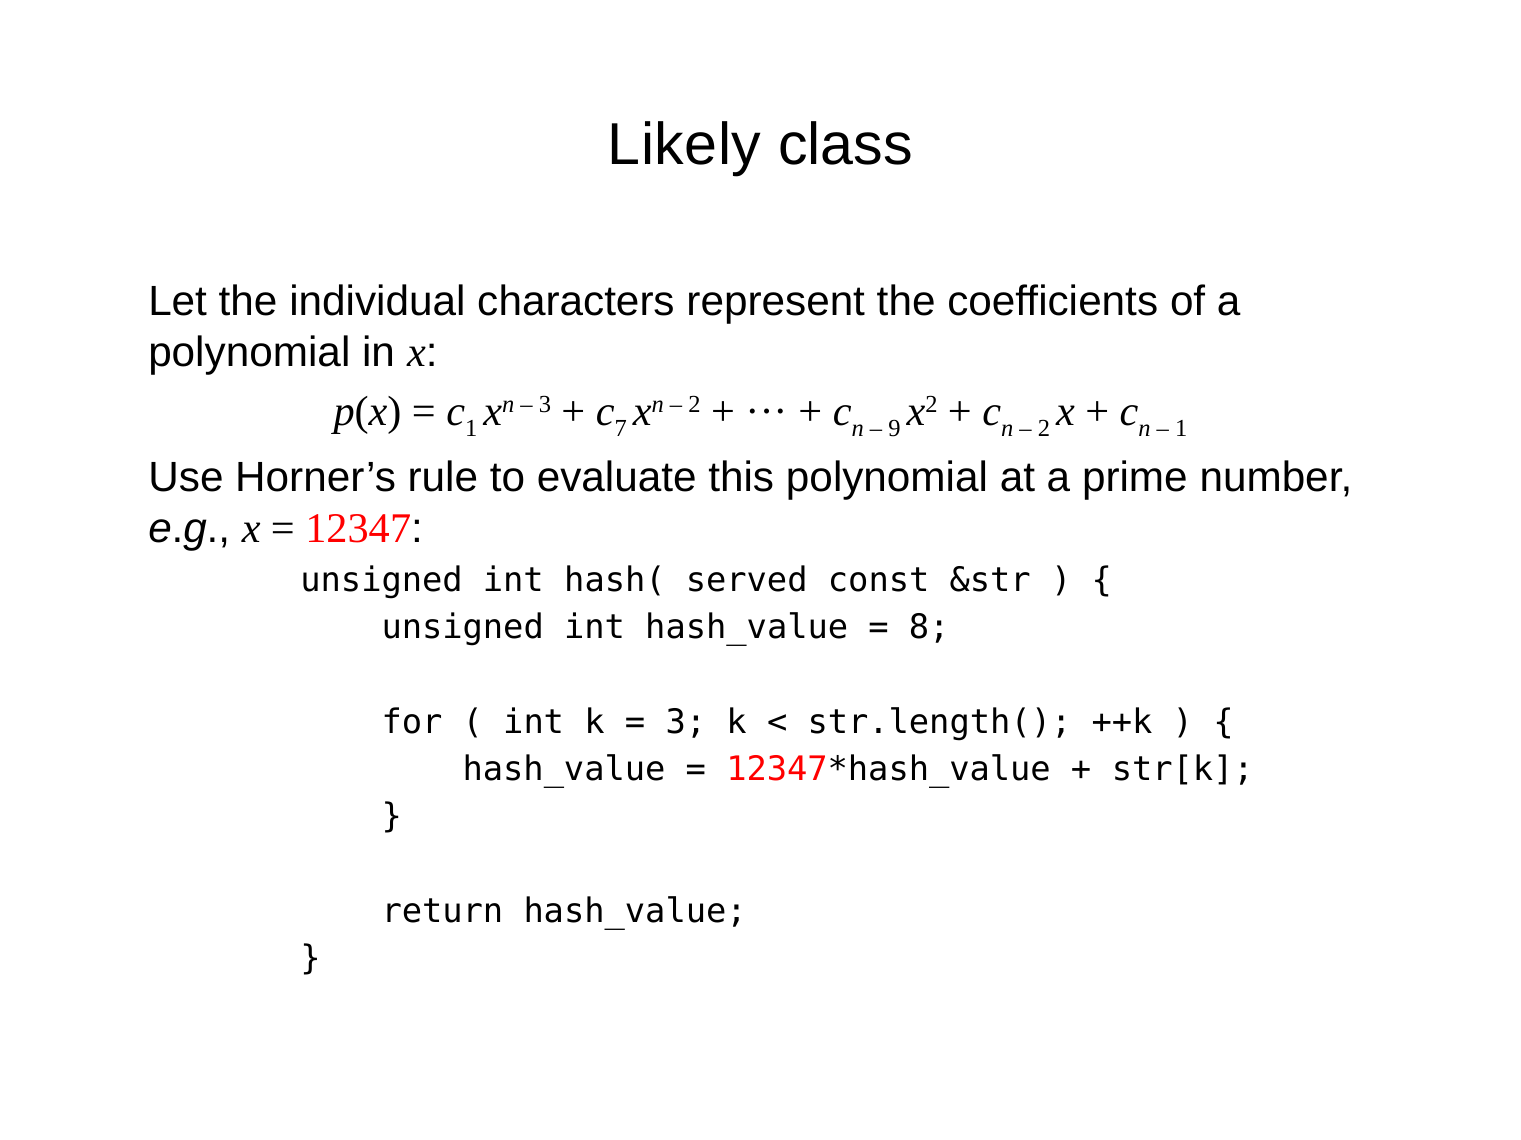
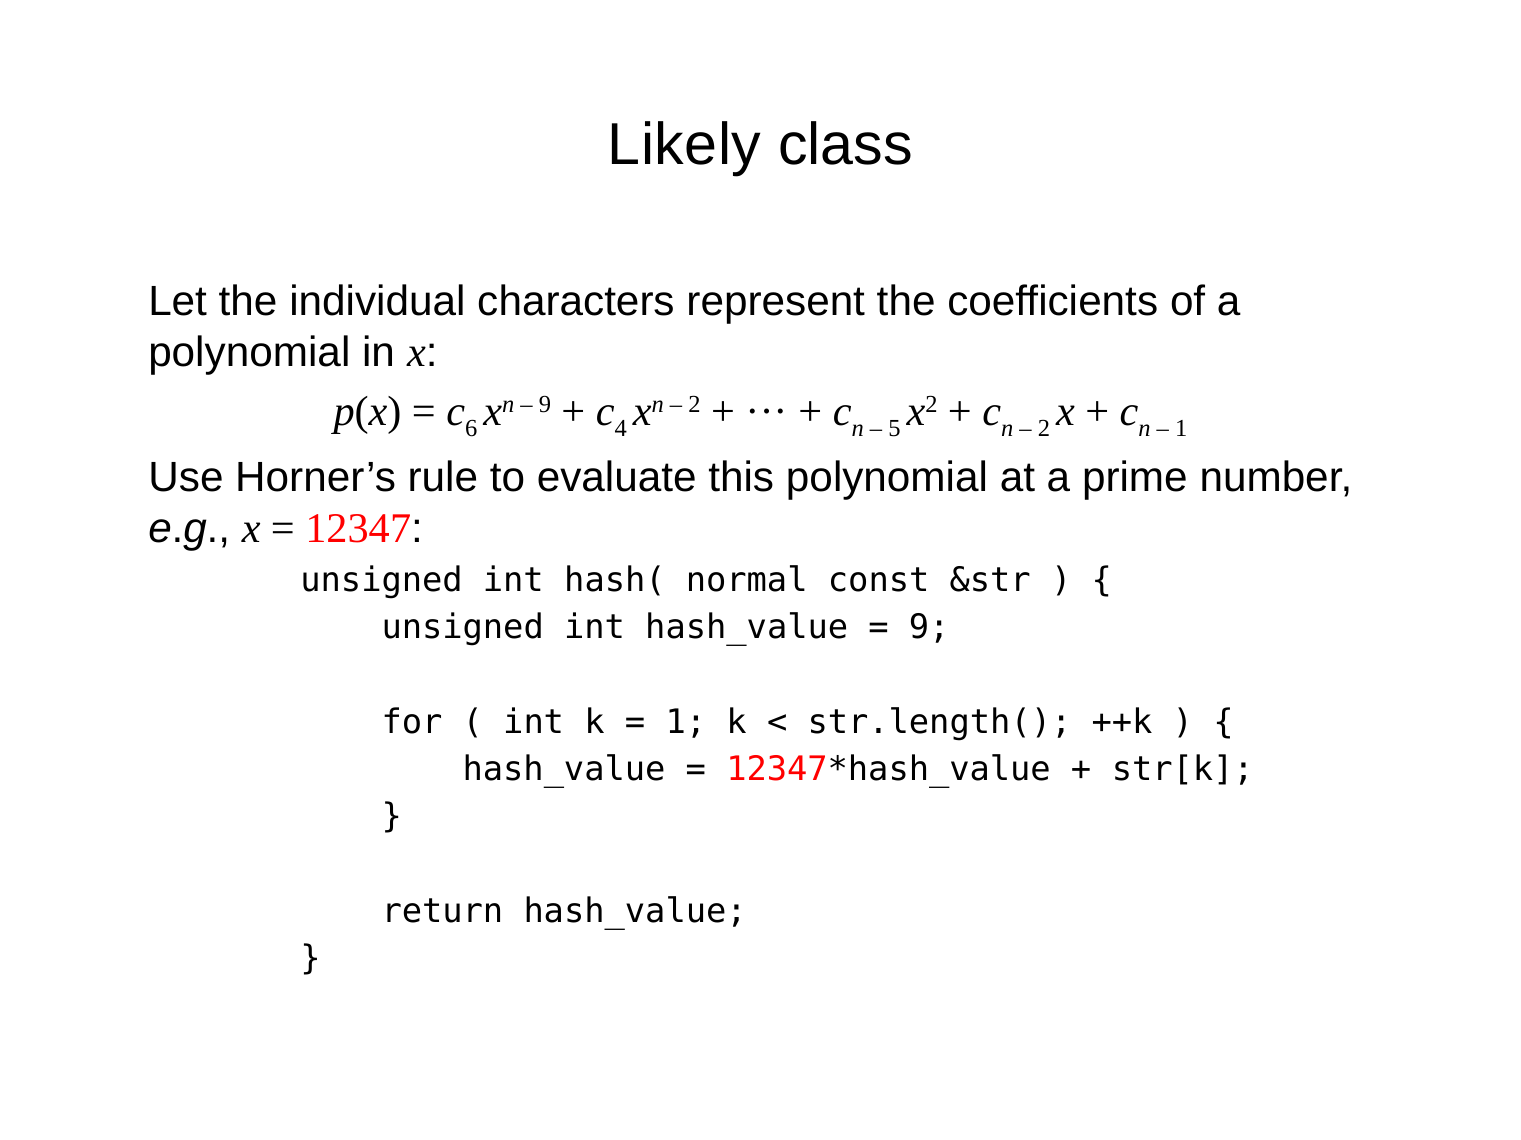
1 at (471, 428): 1 -> 6
3 at (545, 405): 3 -> 9
7: 7 -> 4
9: 9 -> 5
served: served -> normal
8 at (929, 628): 8 -> 9
3 at (686, 723): 3 -> 1
